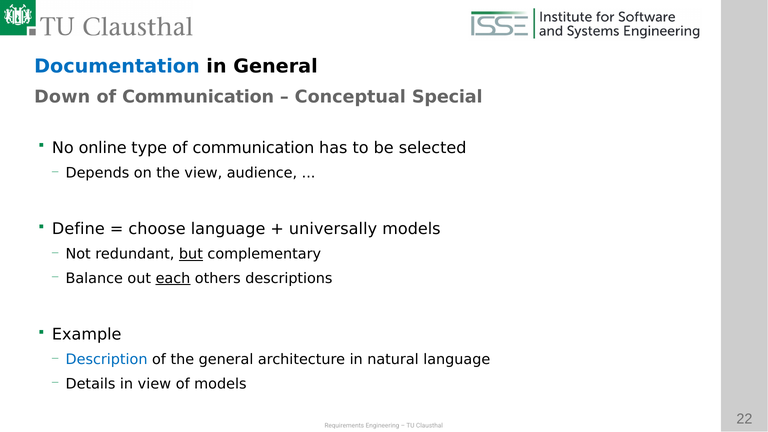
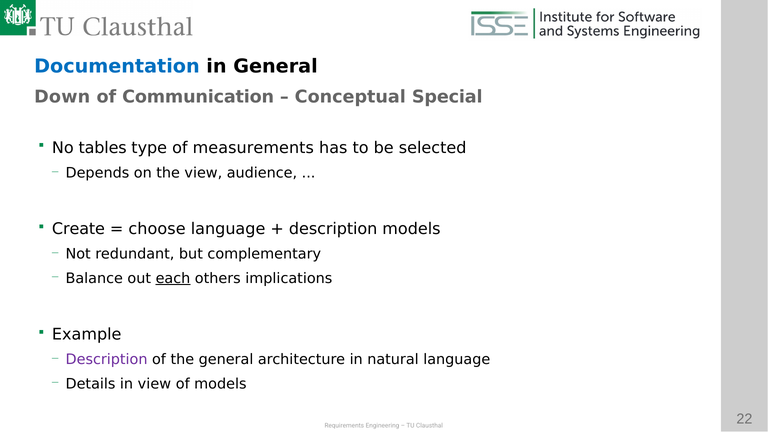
online: online -> tables
type of communication: communication -> measurements
Define: Define -> Create
universally at (333, 229): universally -> description
but underline: present -> none
descriptions: descriptions -> implications
Description at (107, 360) colour: blue -> purple
